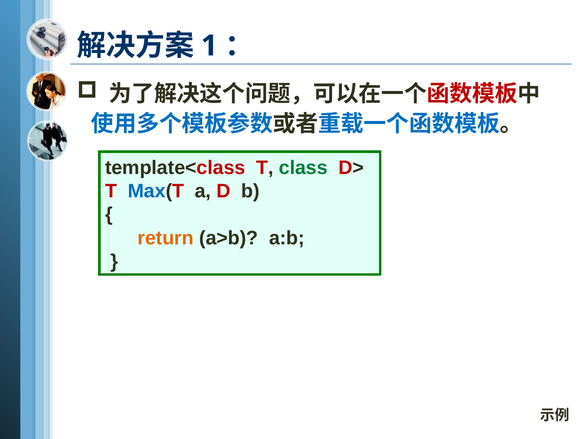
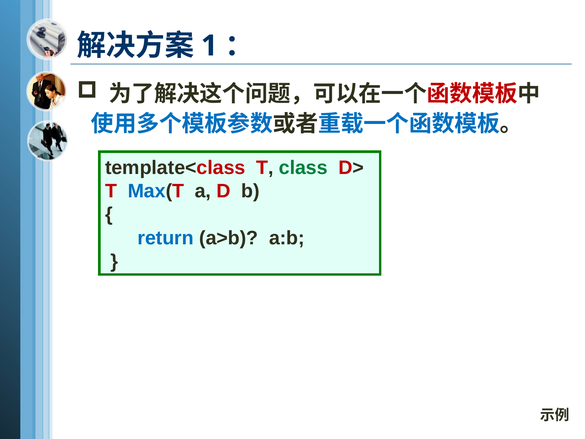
return colour: orange -> blue
